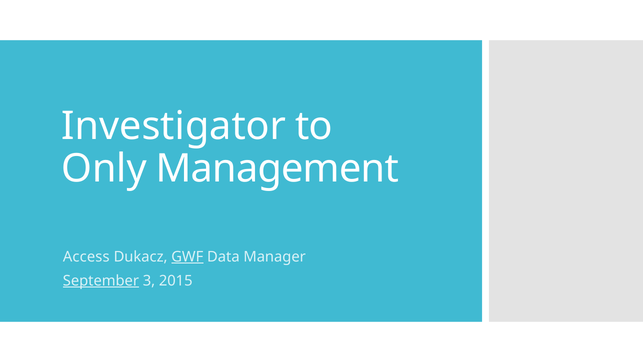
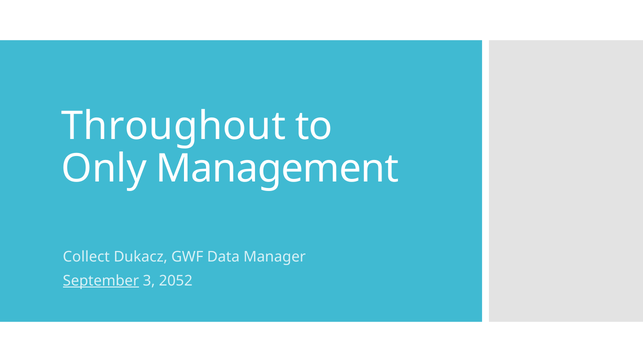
Investigator: Investigator -> Throughout
Access: Access -> Collect
GWF underline: present -> none
2015: 2015 -> 2052
